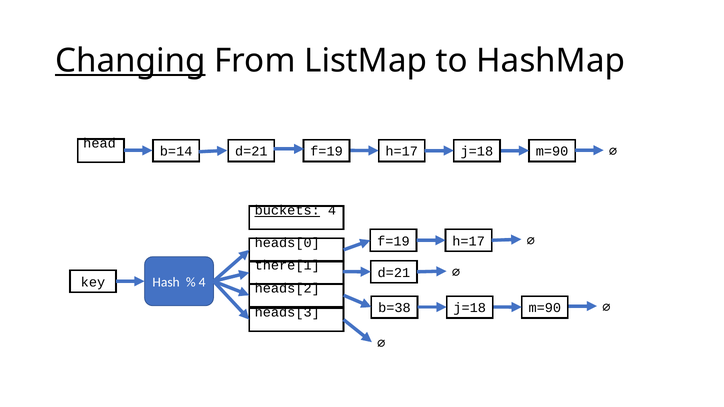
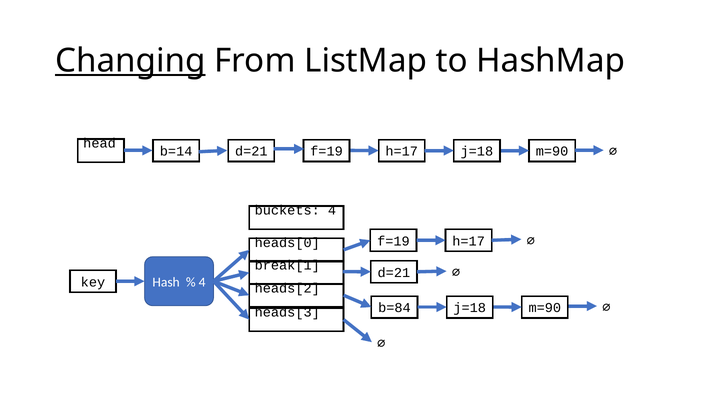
buckets underline: present -> none
there[1: there[1 -> break[1
b=38: b=38 -> b=84
